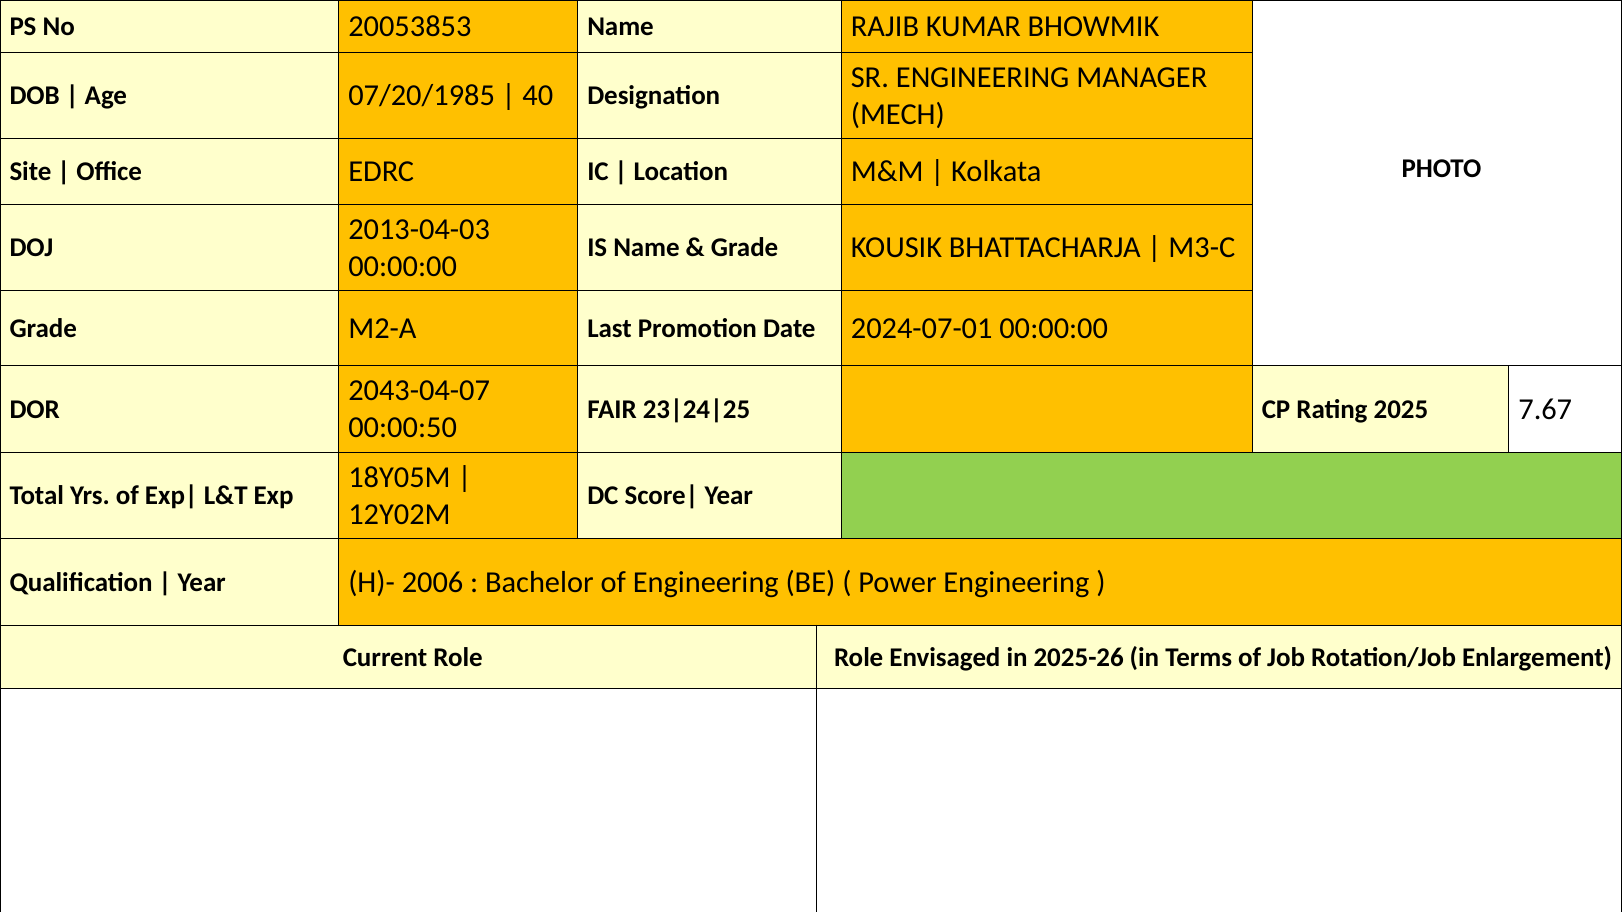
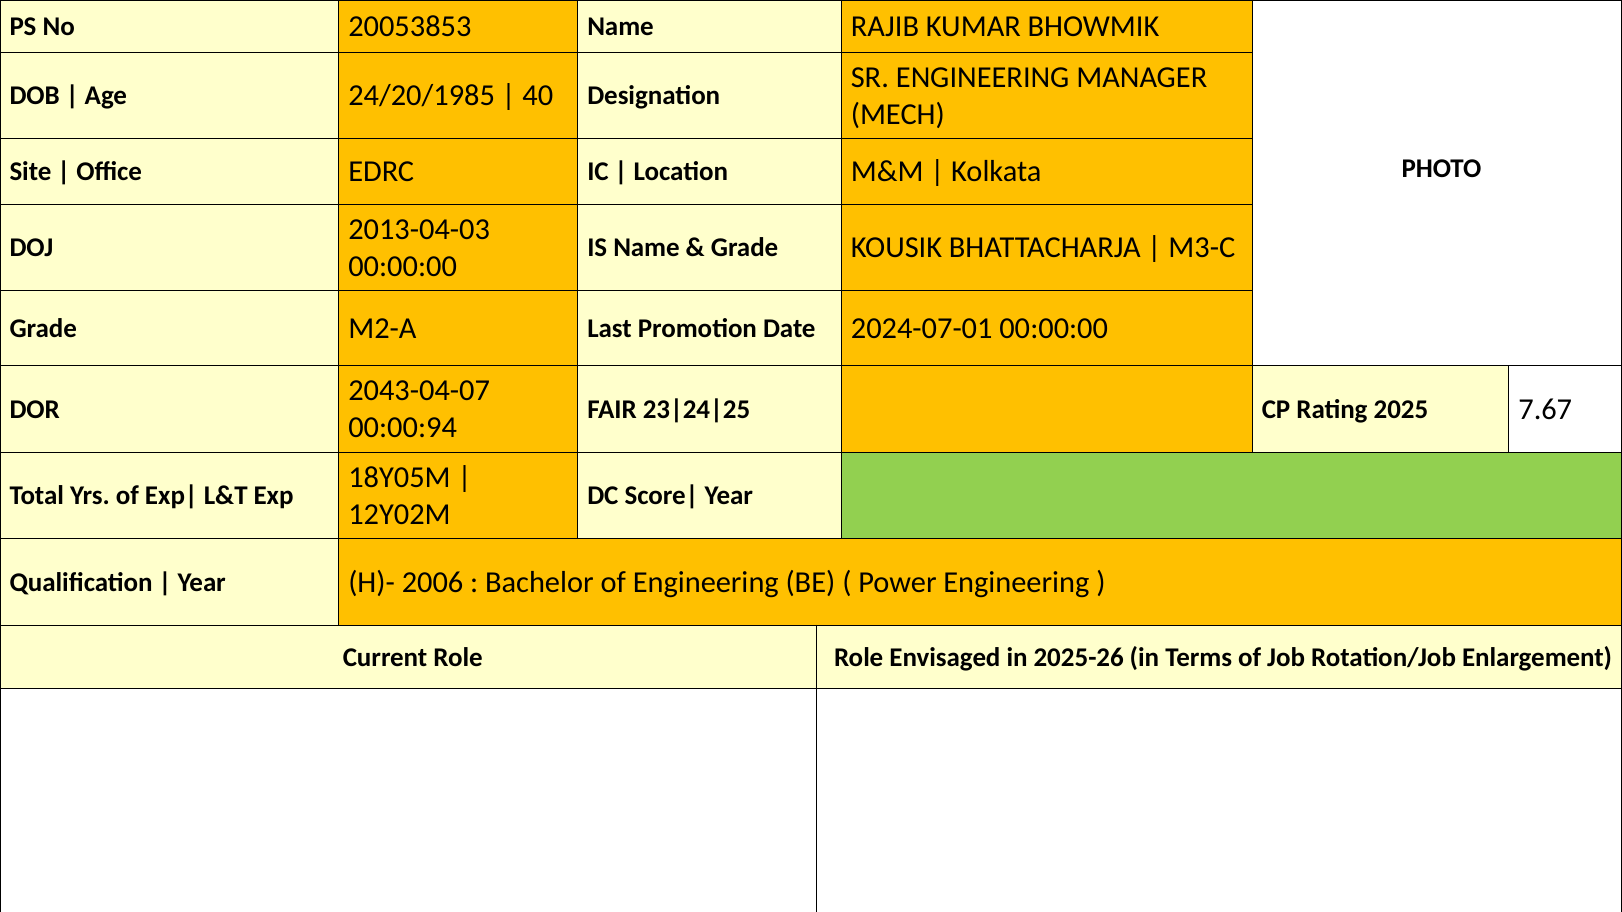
07/20/1985: 07/20/1985 -> 24/20/1985
00:00:50: 00:00:50 -> 00:00:94
